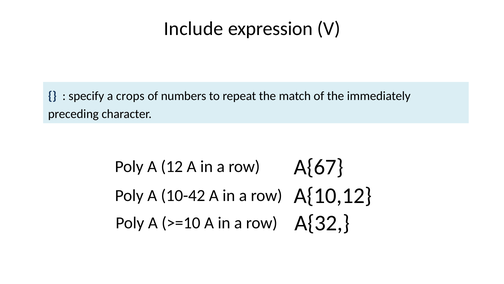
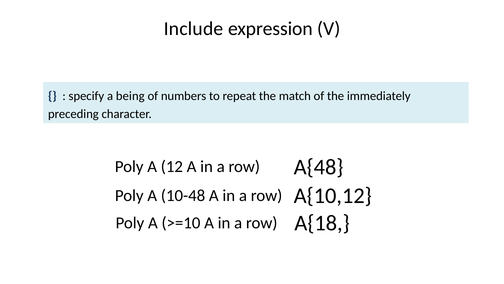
crops: crops -> being
A{67: A{67 -> A{48
10-42: 10-42 -> 10-48
A{32: A{32 -> A{18
